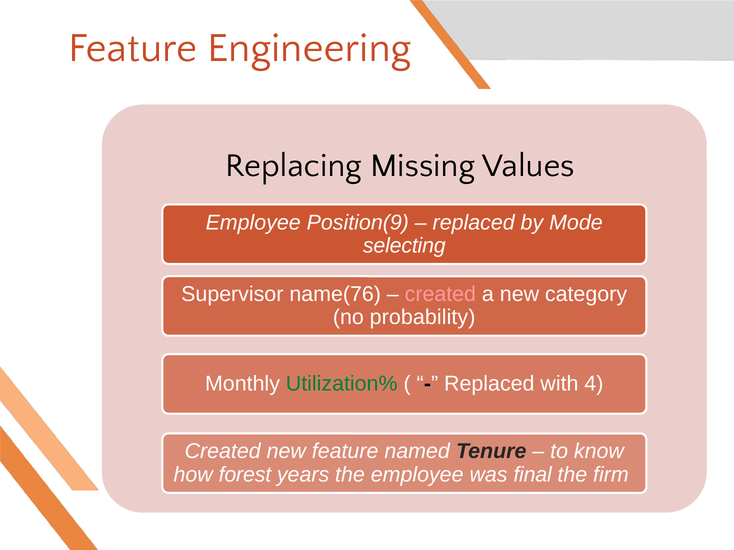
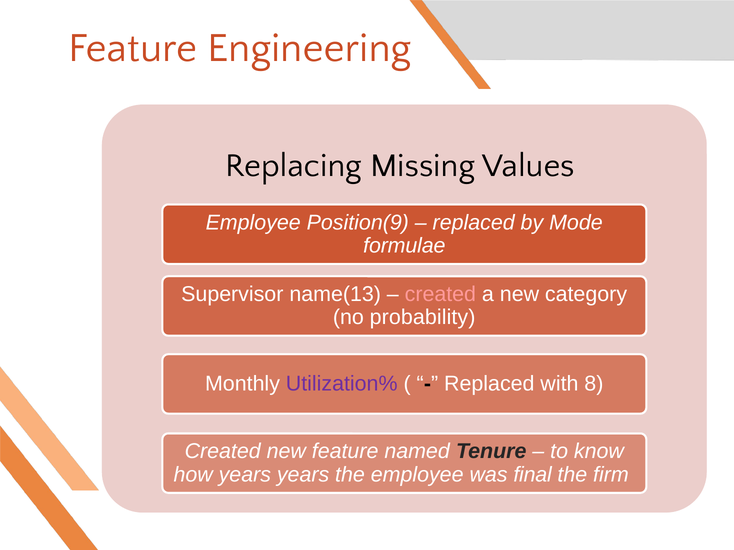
selecting: selecting -> formulae
name(76: name(76 -> name(13
Utilization% colour: green -> purple
4: 4 -> 8
how forest: forest -> years
